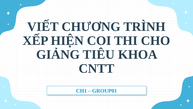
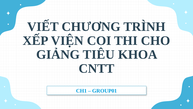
HIỆN: HIỆN -> VIỆN
